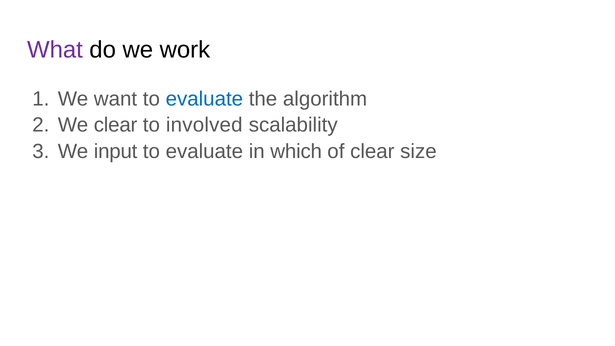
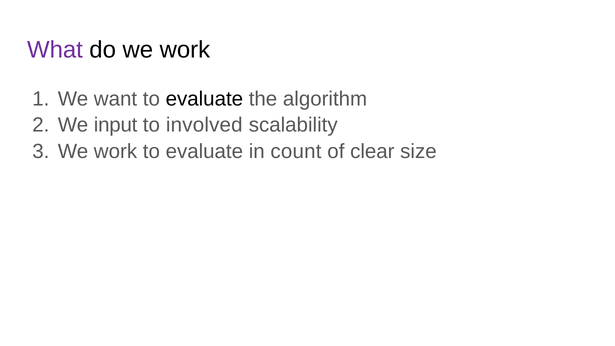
evaluate at (204, 99) colour: blue -> black
We clear: clear -> input
input at (116, 151): input -> work
which: which -> count
